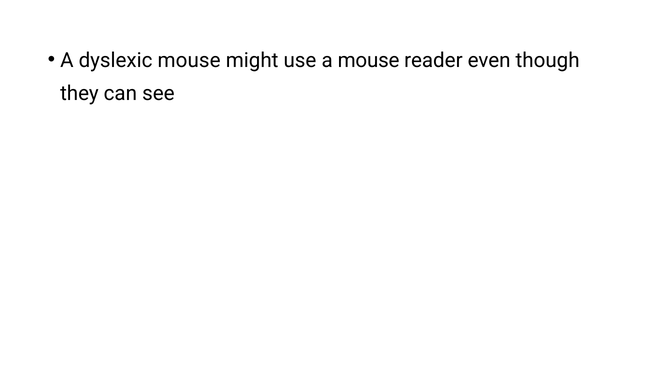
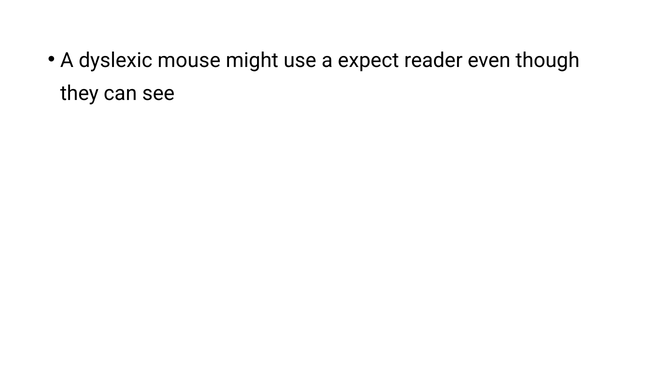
a mouse: mouse -> expect
